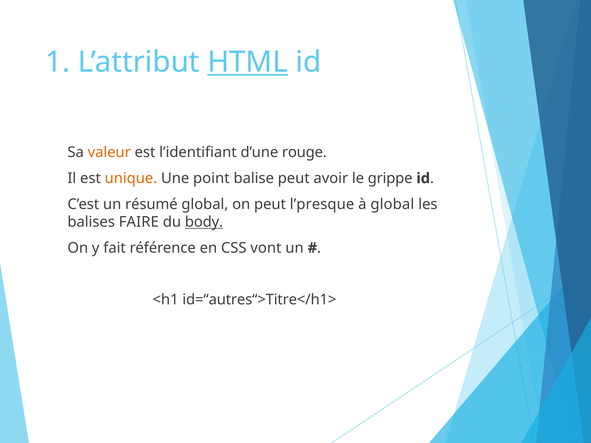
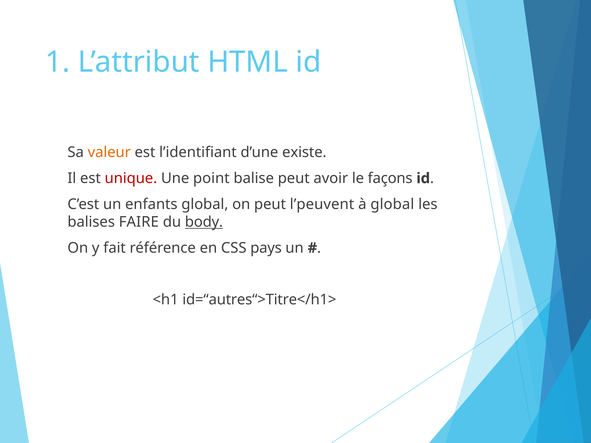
HTML underline: present -> none
rouge: rouge -> existe
unique colour: orange -> red
grippe: grippe -> façons
résumé: résumé -> enfants
l’presque: l’presque -> l’peuvent
vont: vont -> pays
